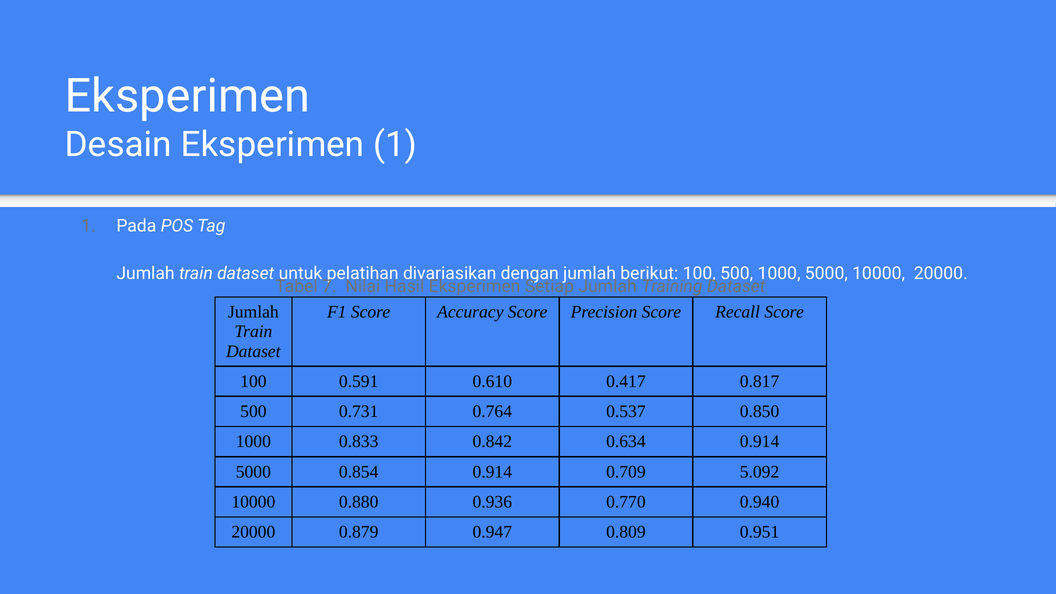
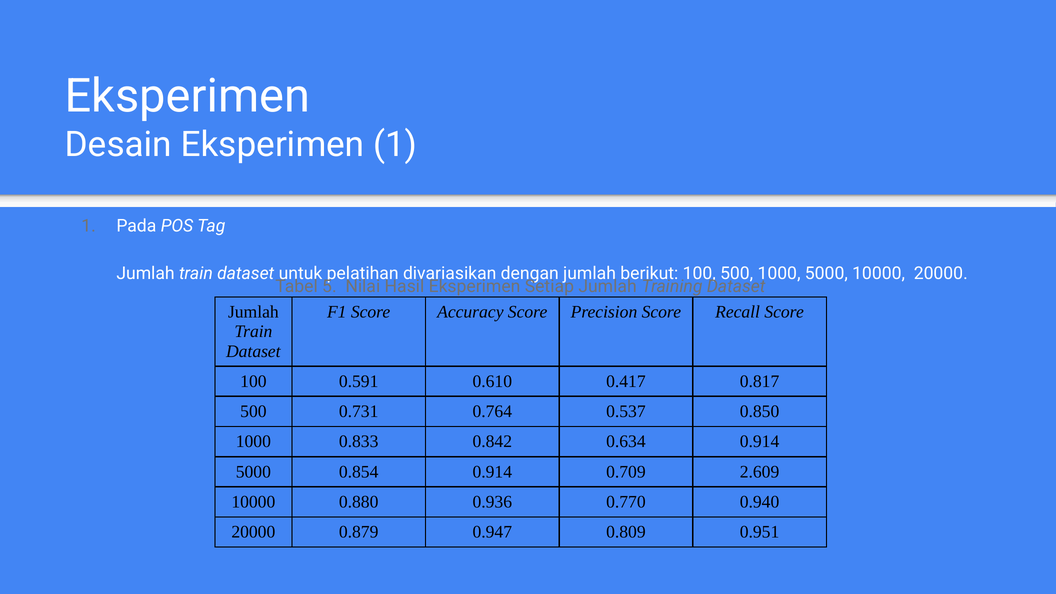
7: 7 -> 5
5.092: 5.092 -> 2.609
